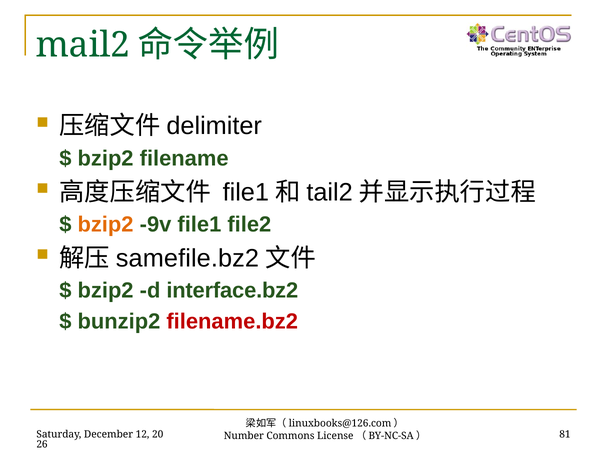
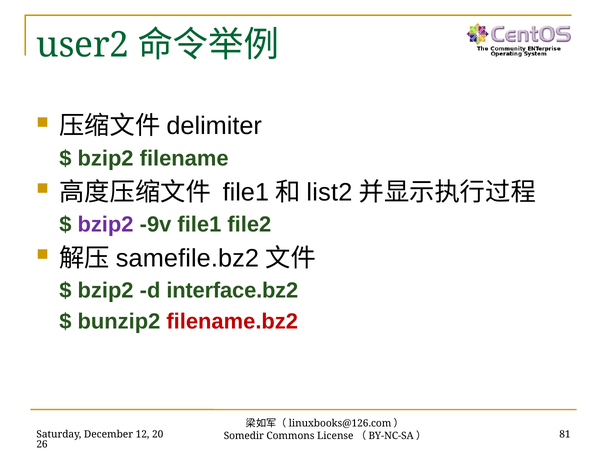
mail2: mail2 -> user2
tail2: tail2 -> list2
bzip2 at (106, 225) colour: orange -> purple
Number: Number -> Somedir
